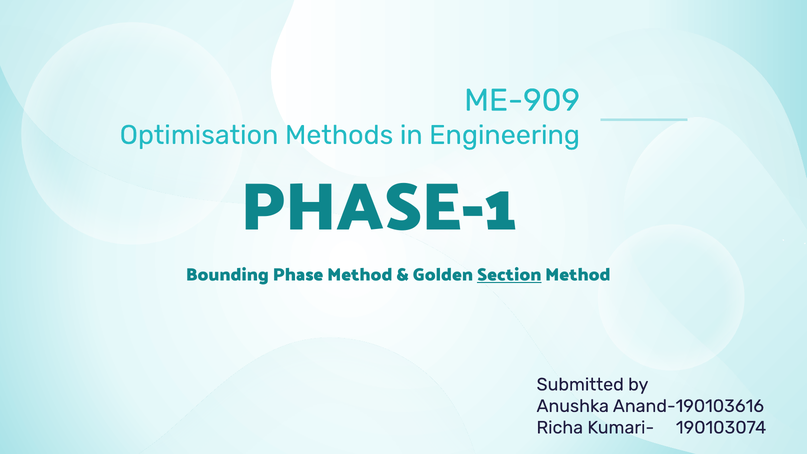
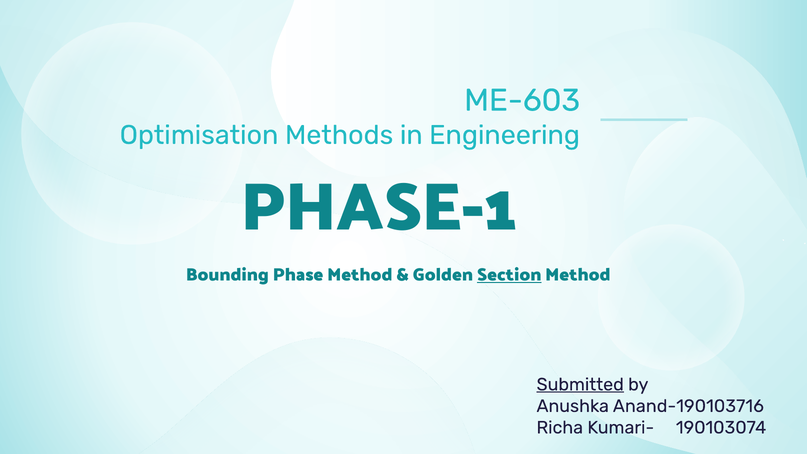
ME-909: ME-909 -> ME-603
Submitted underline: none -> present
Anand-190103616: Anand-190103616 -> Anand-190103716
